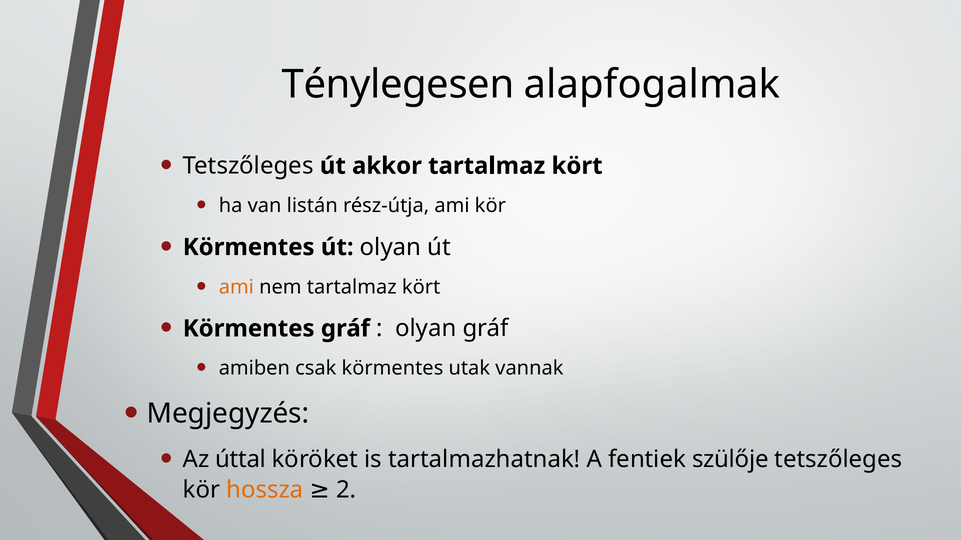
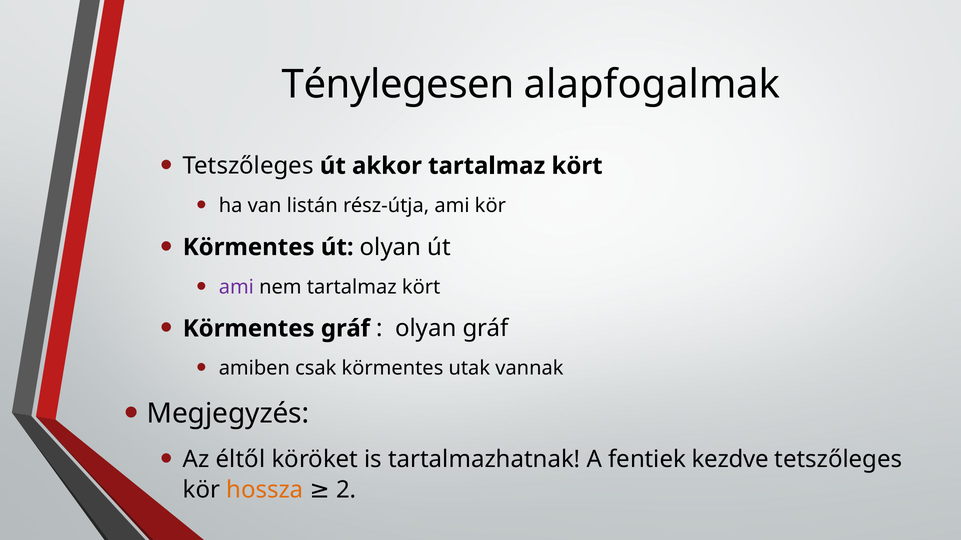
ami at (236, 287) colour: orange -> purple
úttal: úttal -> éltől
szülője: szülője -> kezdve
